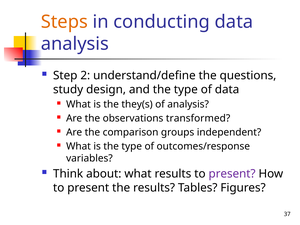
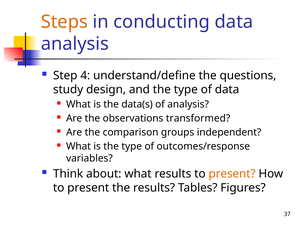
2: 2 -> 4
they(s: they(s -> data(s
present at (232, 174) colour: purple -> orange
